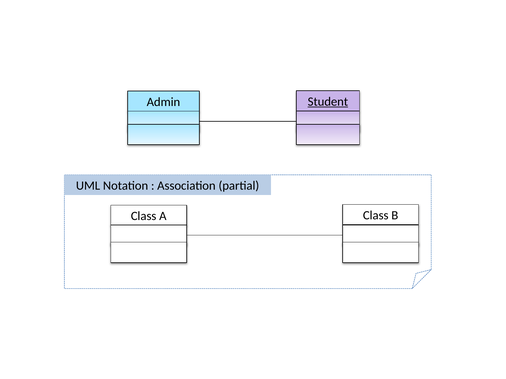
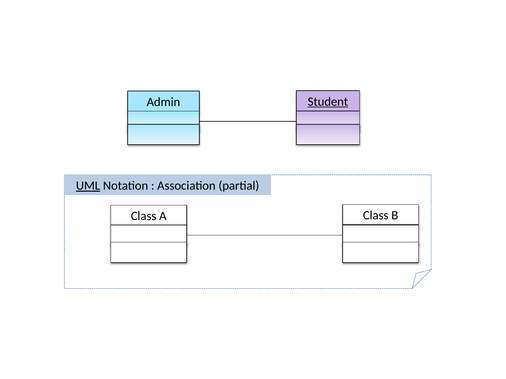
UML underline: none -> present
